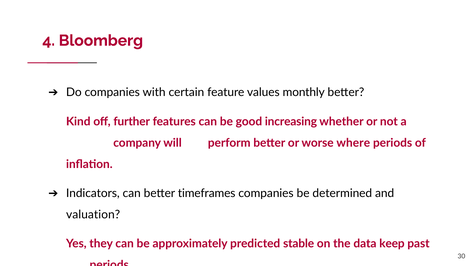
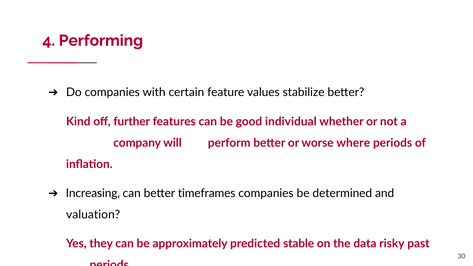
Bloomberg: Bloomberg -> Performing
monthly: monthly -> stabilize
increasing: increasing -> individual
Indicators: Indicators -> Increasing
keep: keep -> risky
